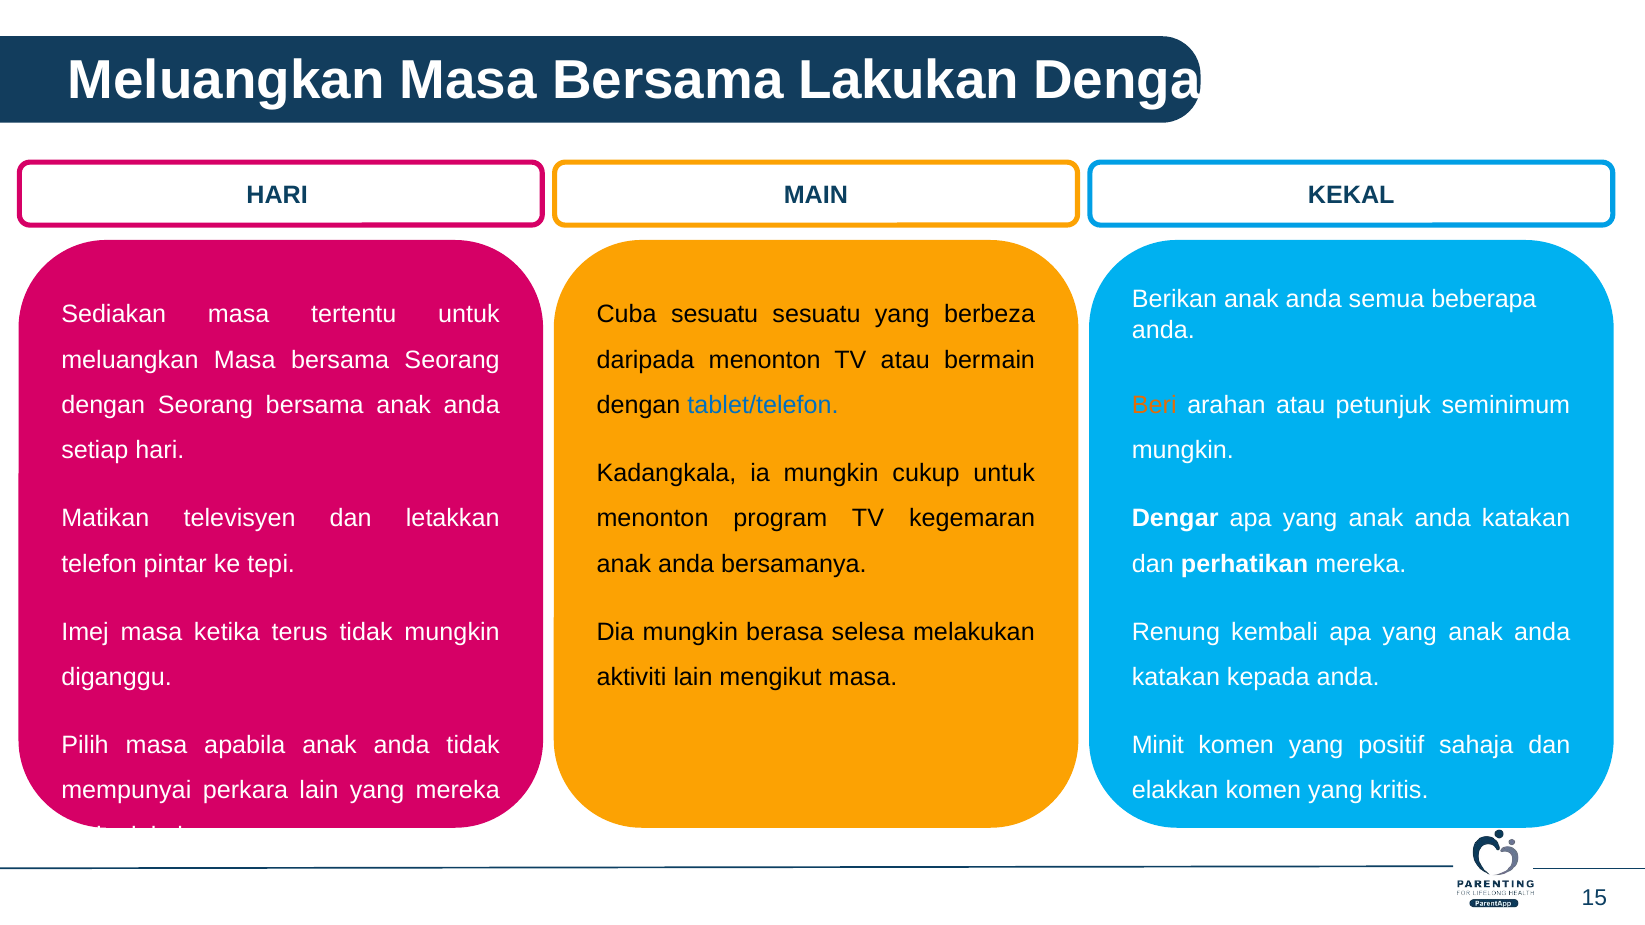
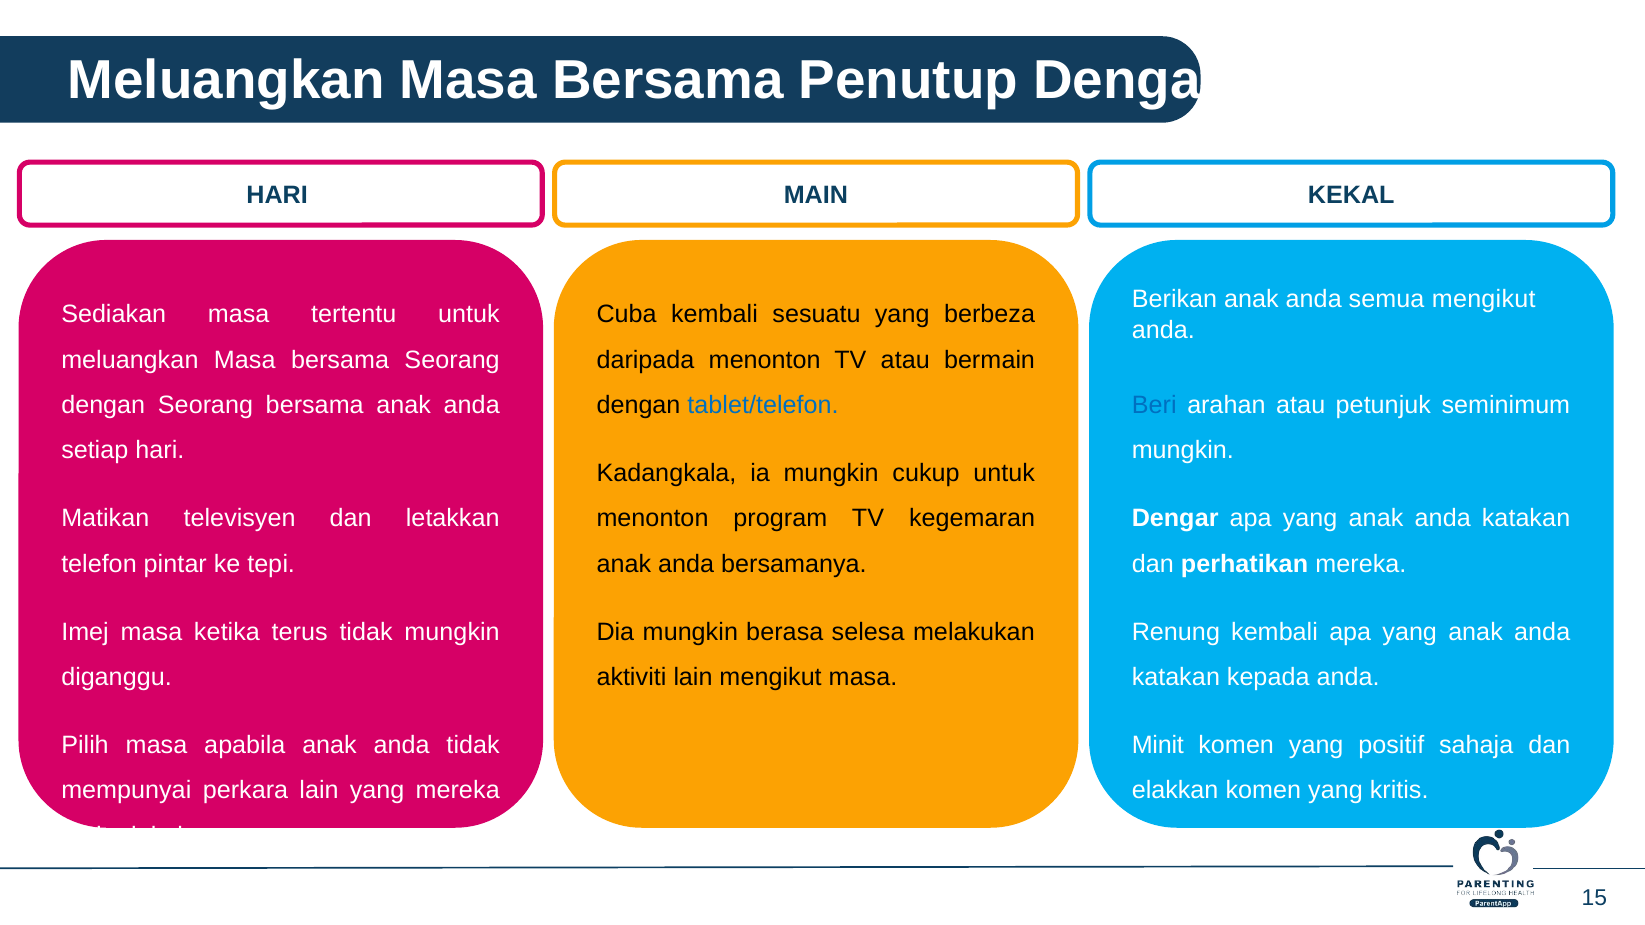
Bersama Lakukan: Lakukan -> Penutup
semua beberapa: beberapa -> mengikut
Cuba sesuatu: sesuatu -> kembali
Beri colour: orange -> blue
